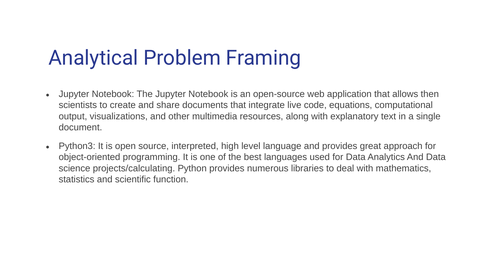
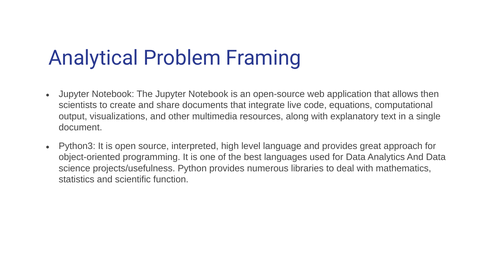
projects/calculating: projects/calculating -> projects/usefulness
